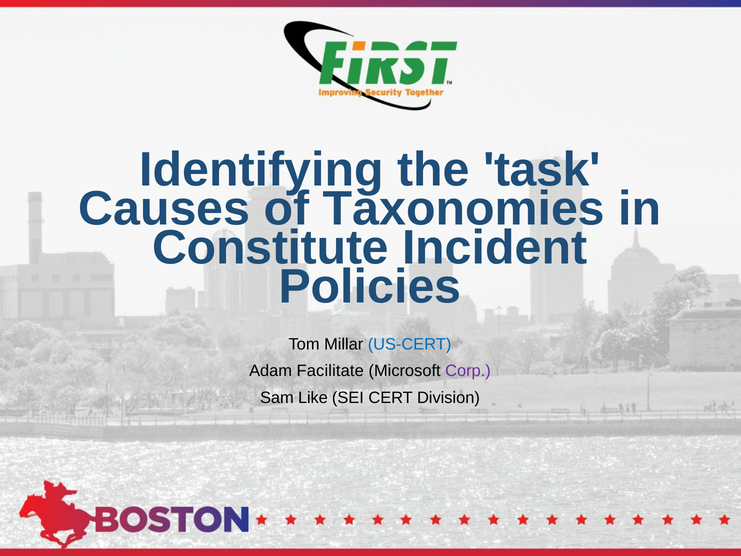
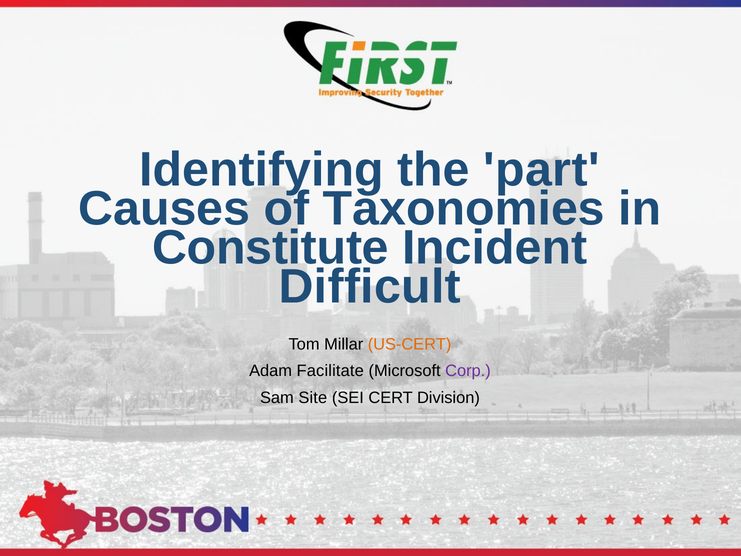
task: task -> part
Policies: Policies -> Difficult
US-CERT colour: blue -> orange
Like: Like -> Site
